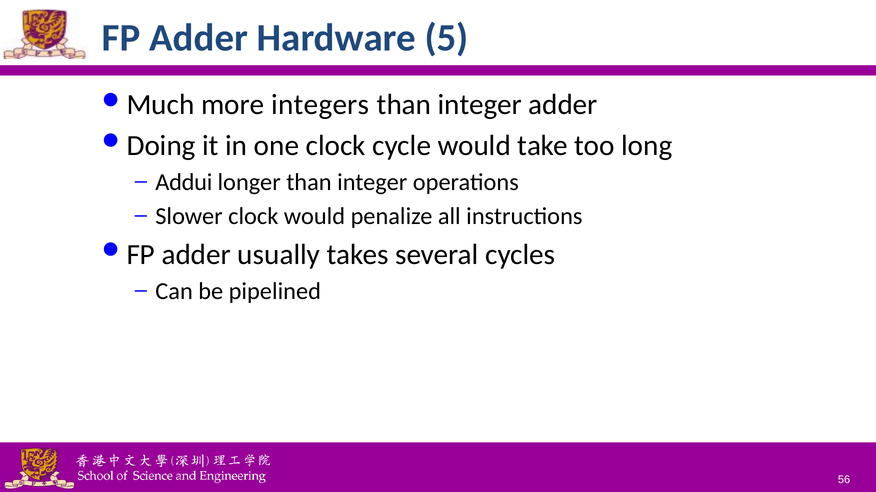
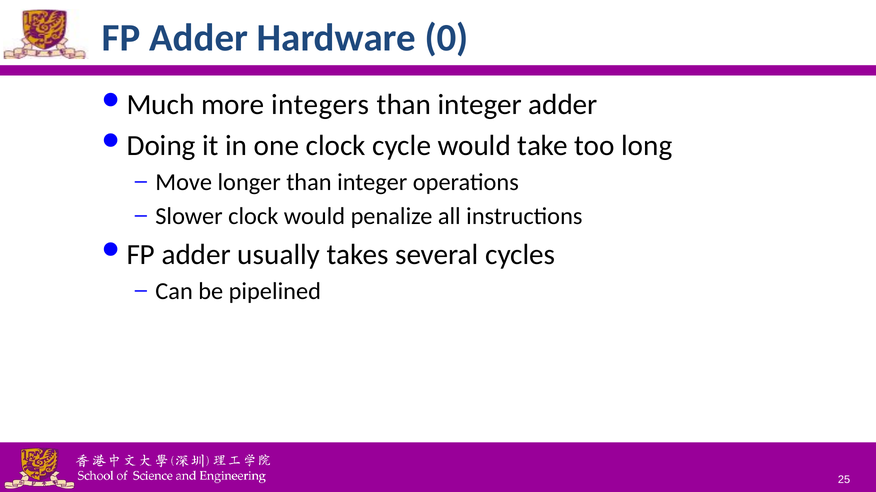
5: 5 -> 0
Addui: Addui -> Move
56: 56 -> 25
